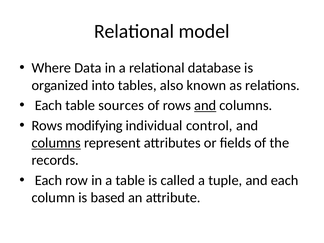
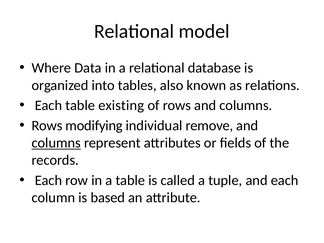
sources: sources -> existing
and at (205, 105) underline: present -> none
control: control -> remove
